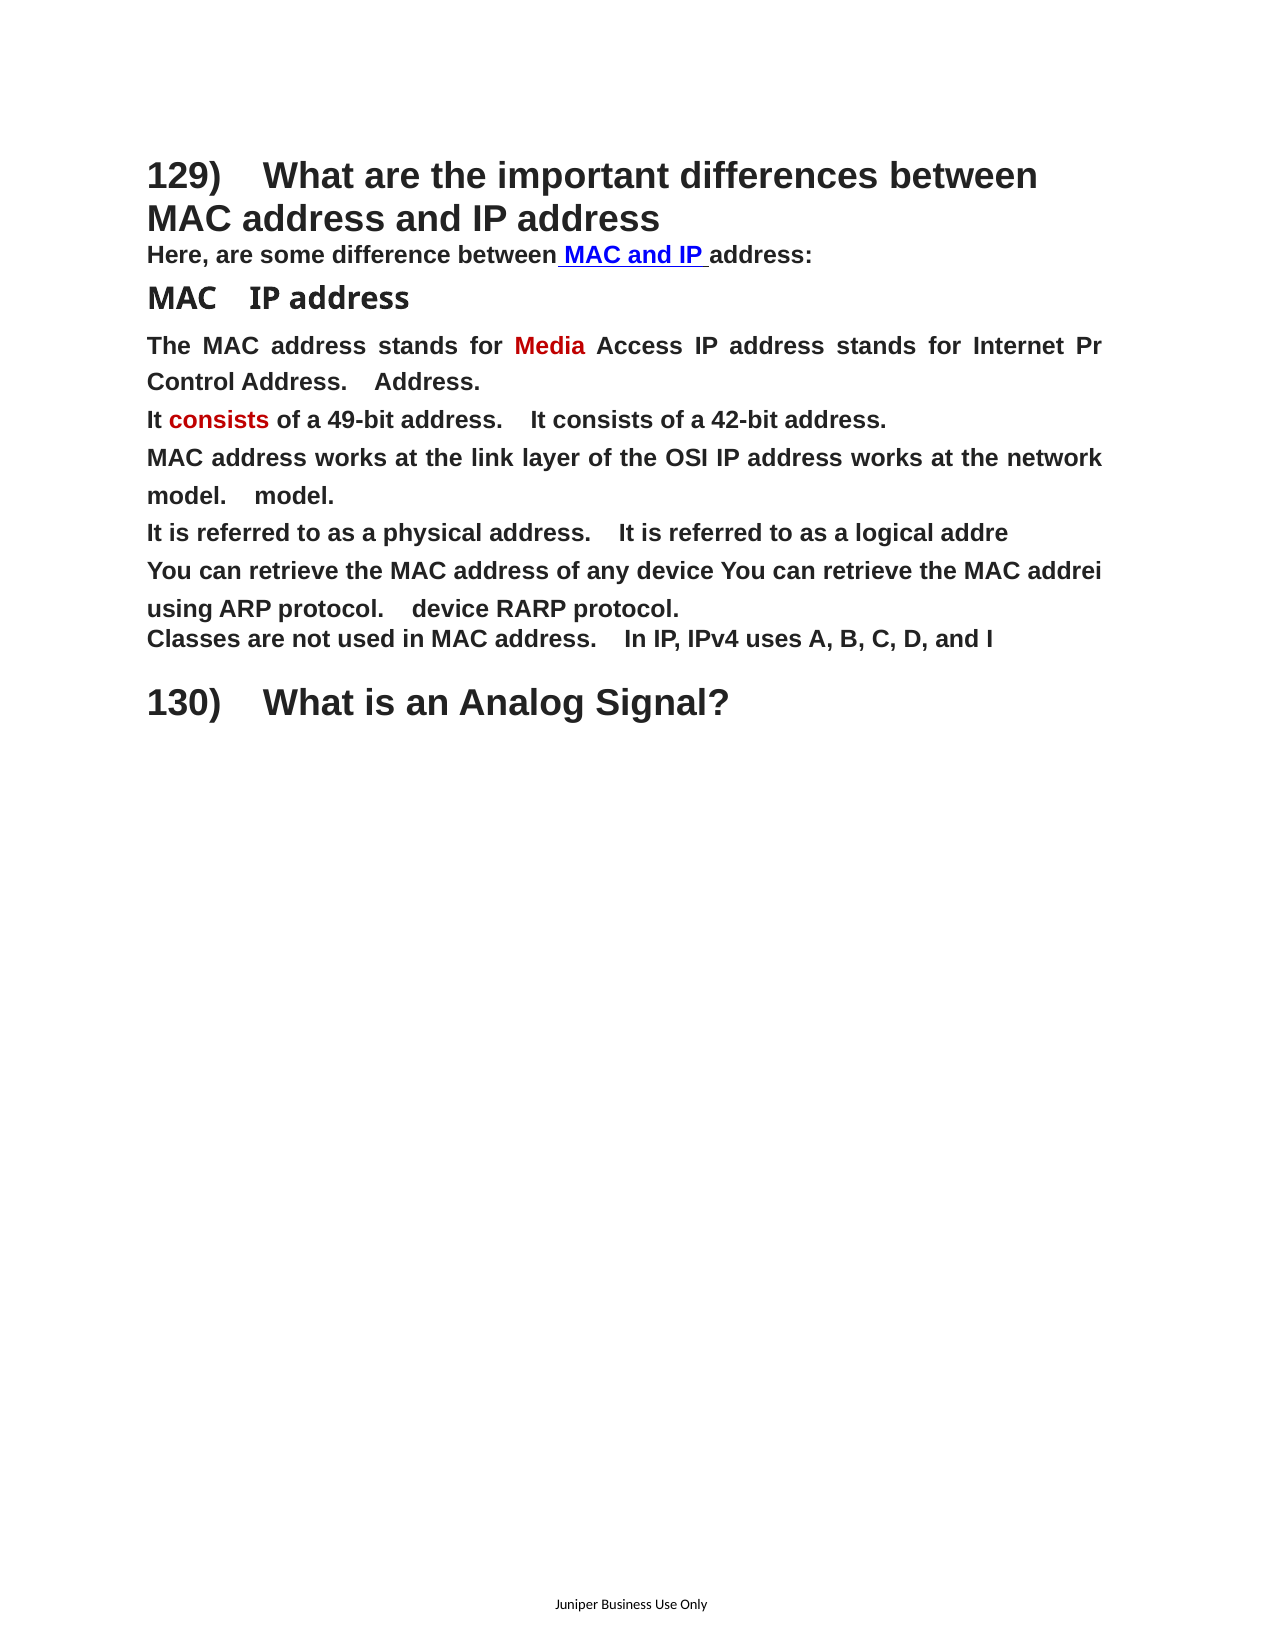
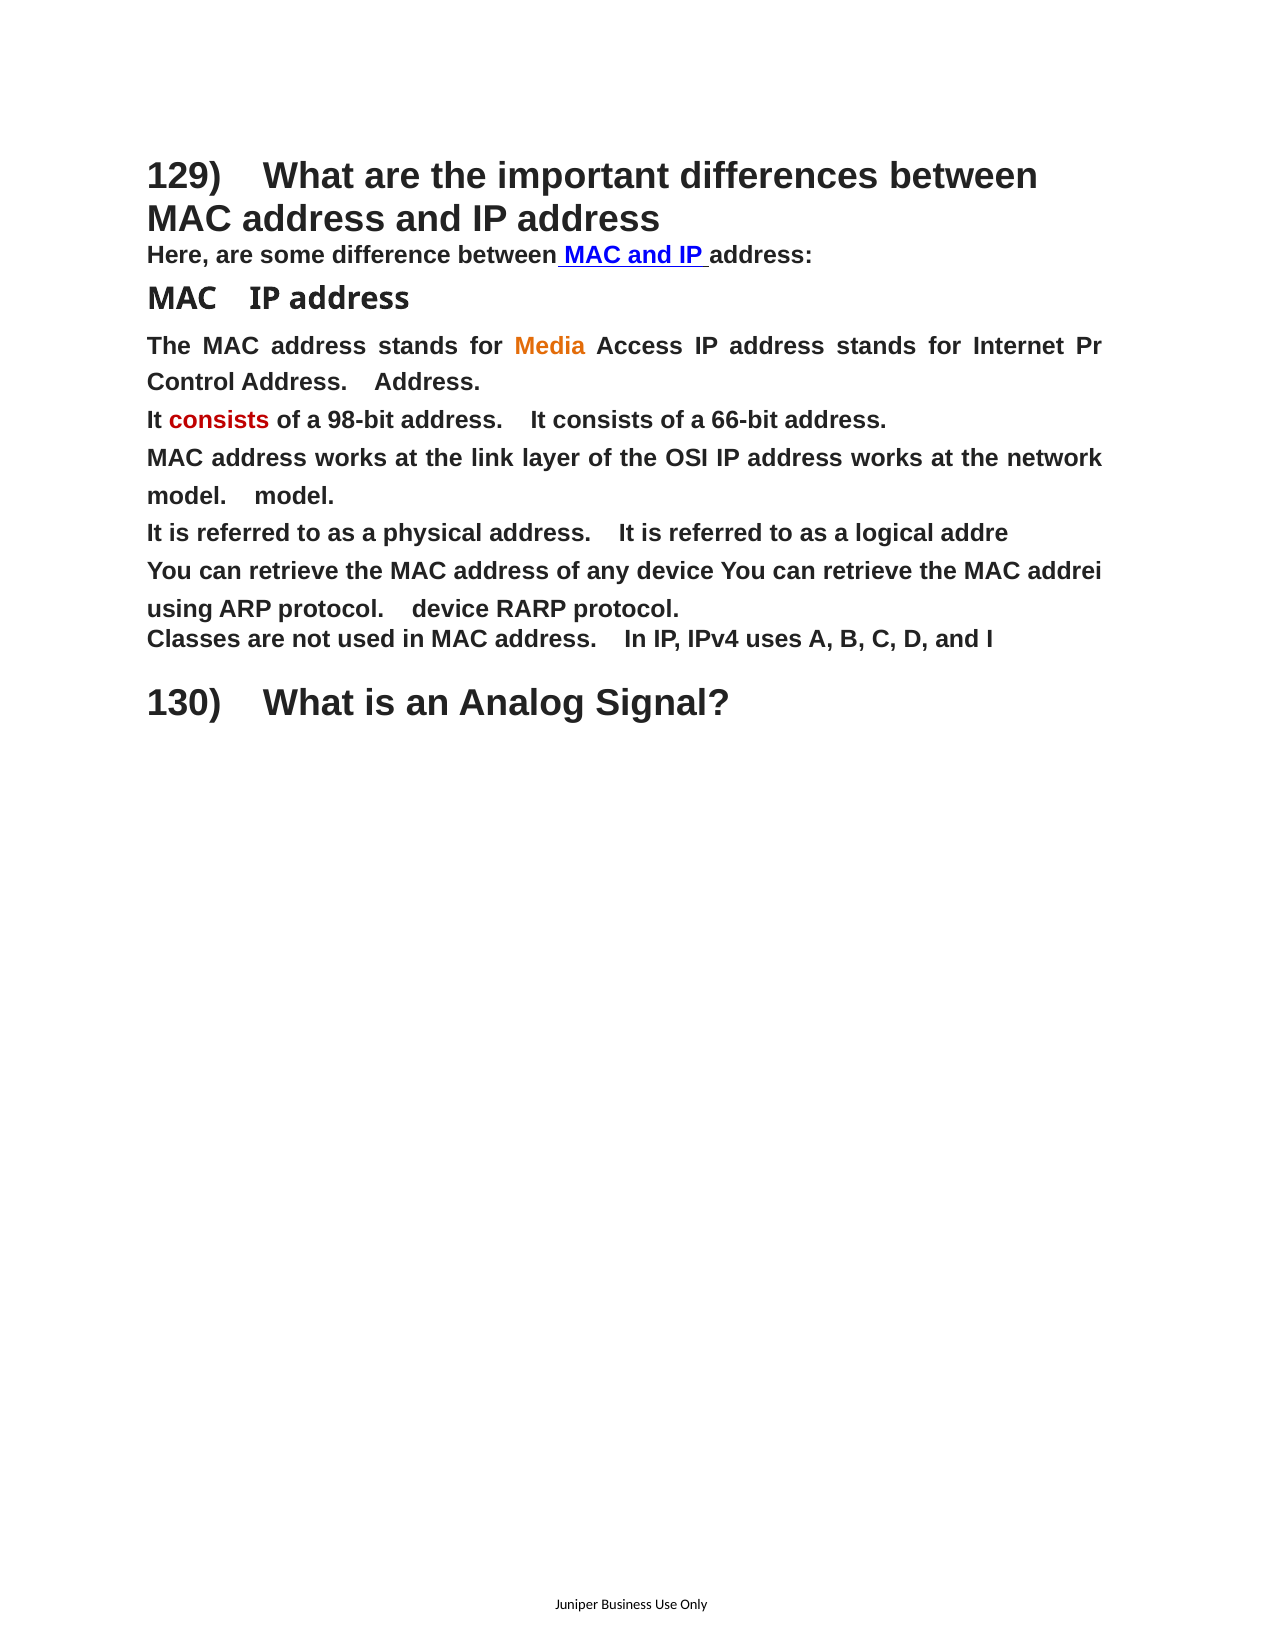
Media colour: red -> orange
49-bit: 49-bit -> 98-bit
42-bit: 42-bit -> 66-bit
